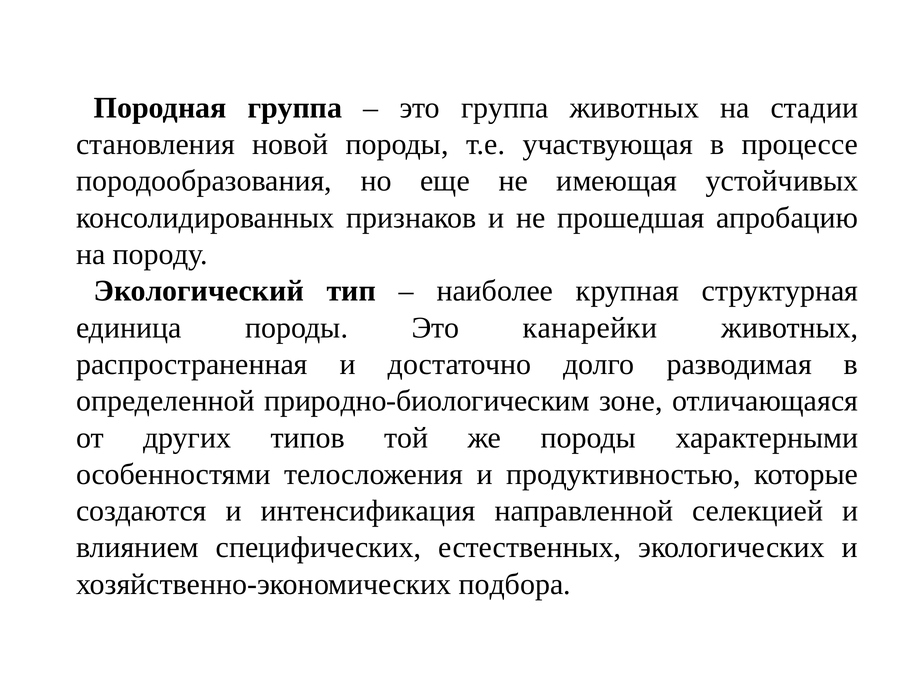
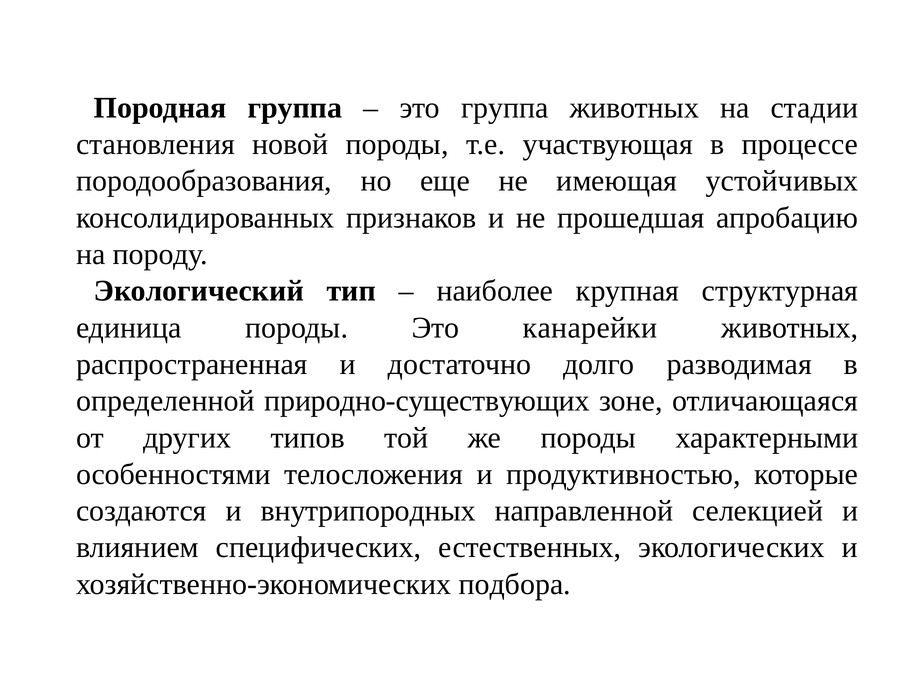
природно-биологическим: природно-биологическим -> природно-существующих
интенсификация: интенсификация -> внутрипородных
